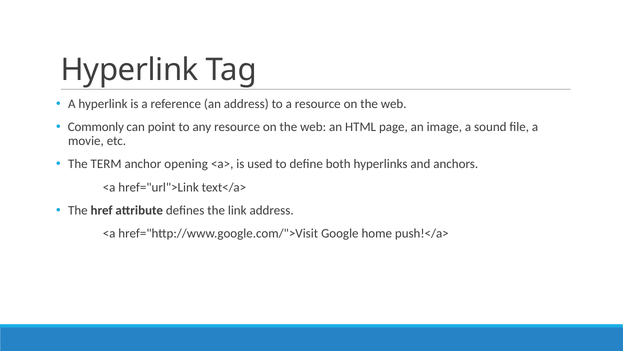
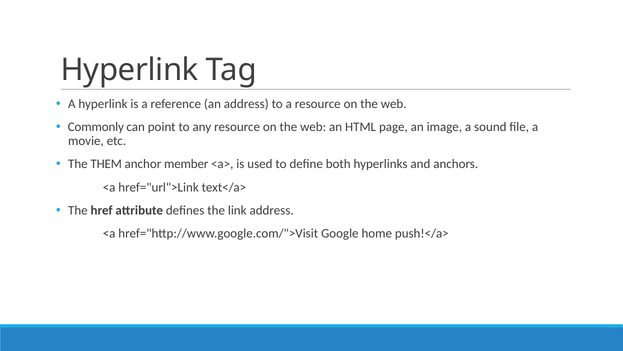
TERM: TERM -> THEM
opening: opening -> member
